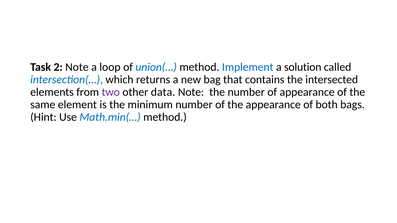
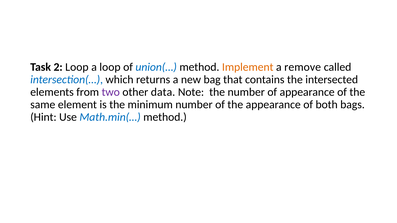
2 Note: Note -> Loop
Implement colour: blue -> orange
solution: solution -> remove
